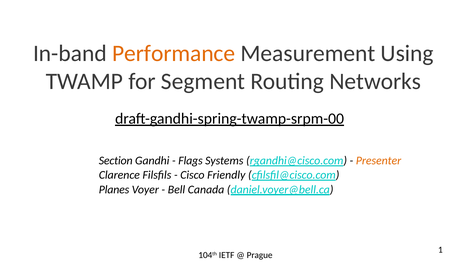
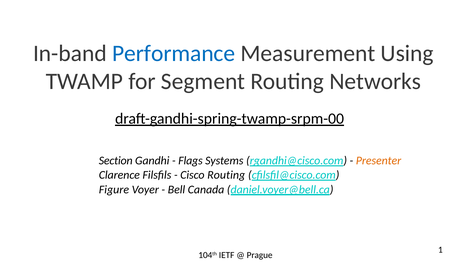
Performance colour: orange -> blue
Cisco Friendly: Friendly -> Routing
Planes: Planes -> Figure
